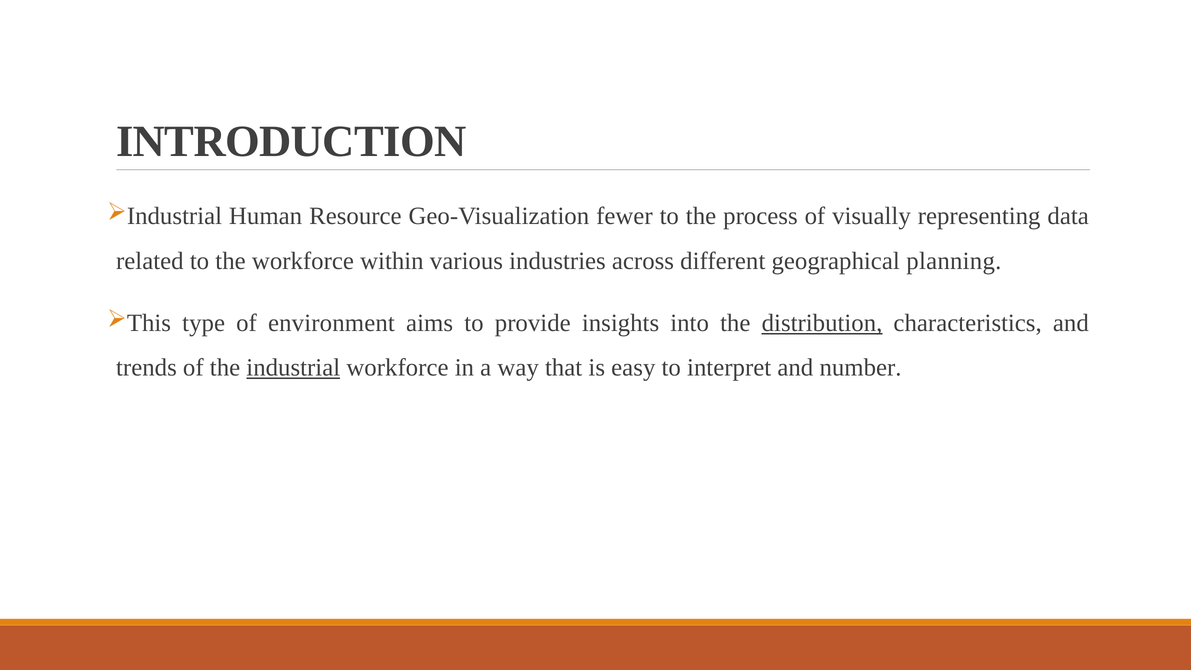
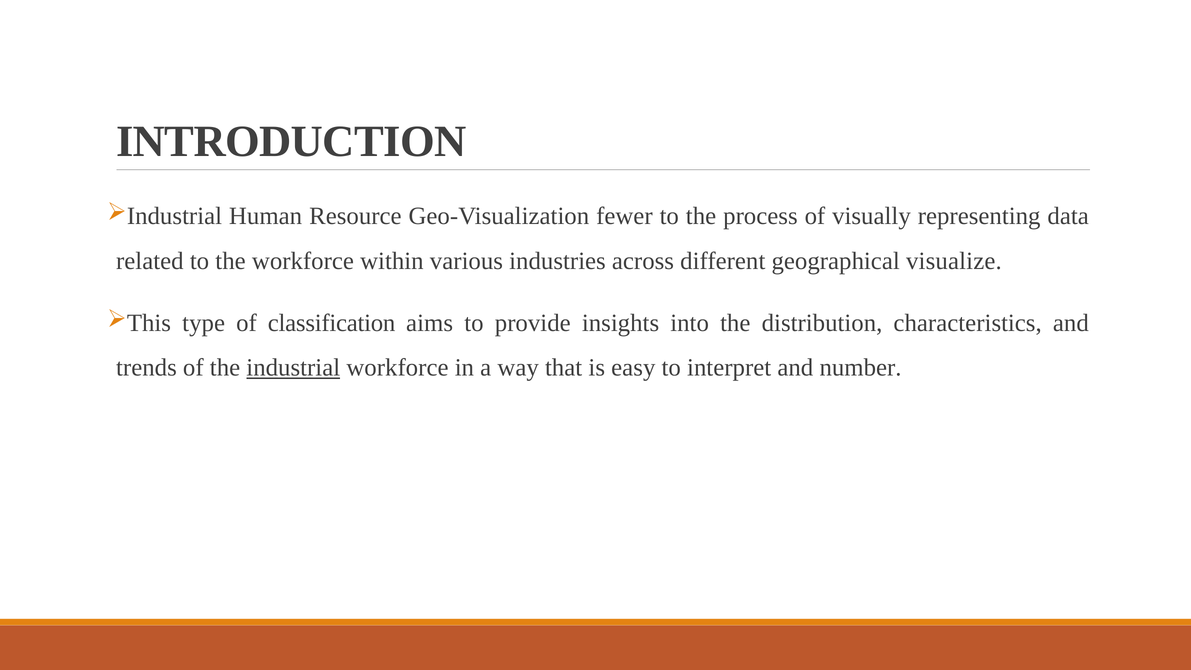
planning: planning -> visualize
environment: environment -> classification
distribution underline: present -> none
